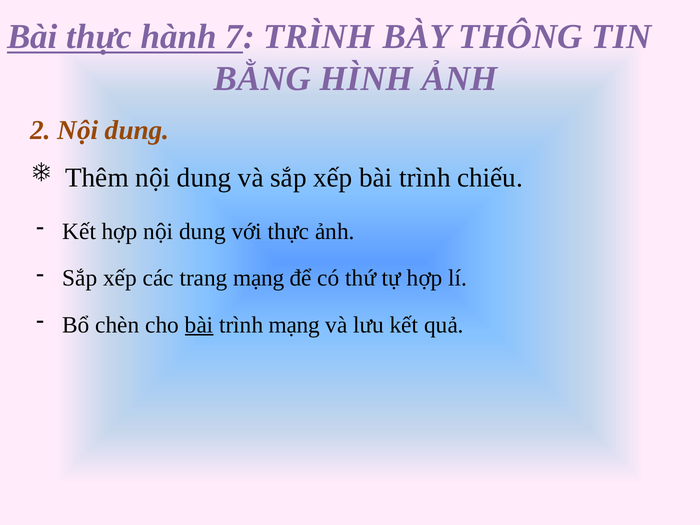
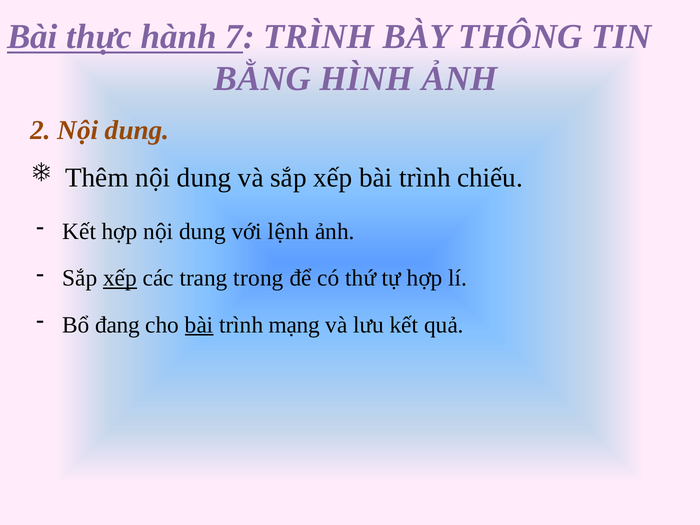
với thực: thực -> lệnh
xếp at (120, 278) underline: none -> present
trang mạng: mạng -> trong
chèn: chèn -> đang
